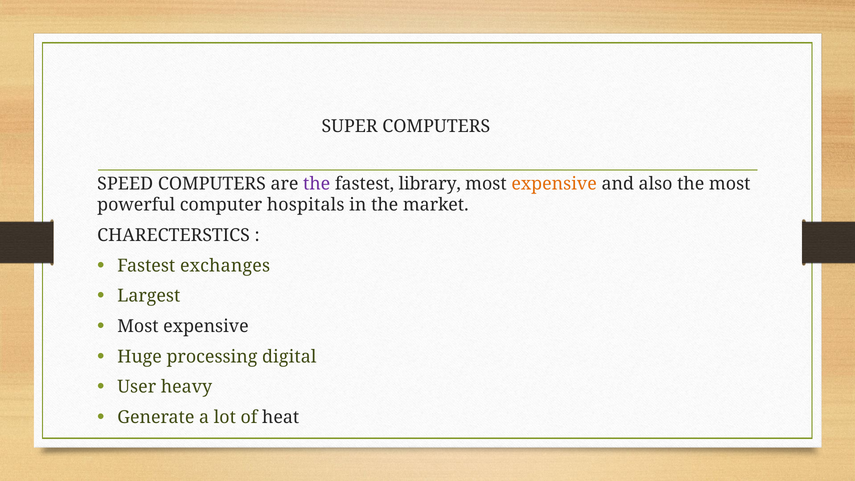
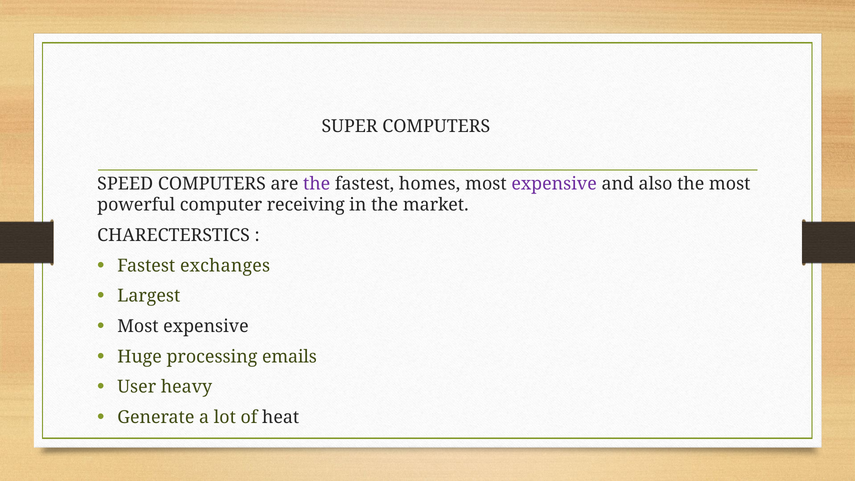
library: library -> homes
expensive at (554, 184) colour: orange -> purple
hospitals: hospitals -> receiving
digital: digital -> emails
